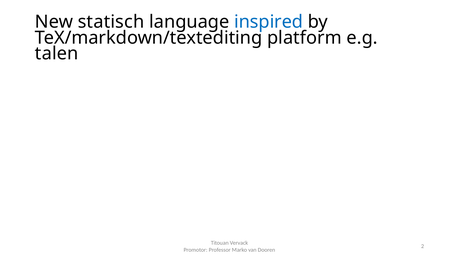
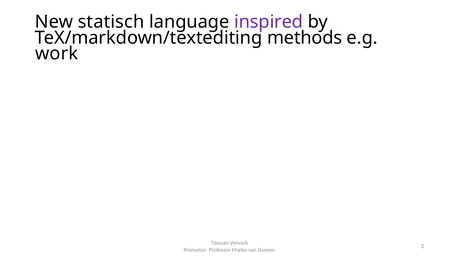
inspired colour: blue -> purple
platform: platform -> methods
talen: talen -> work
